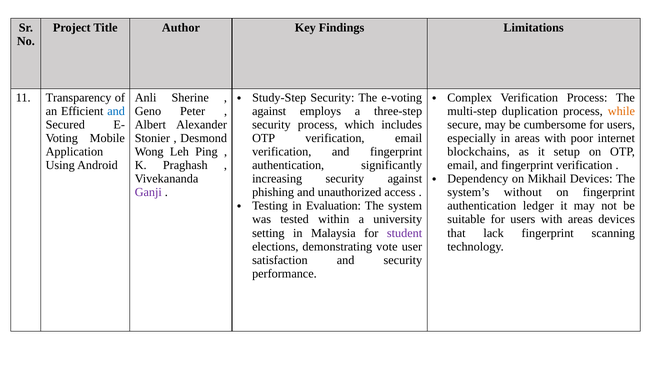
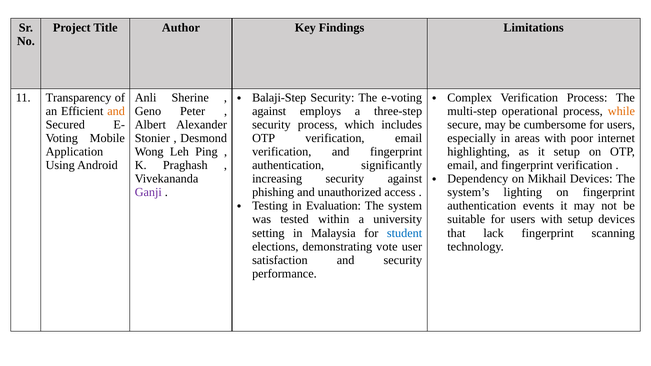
Study-Step: Study-Step -> Balaji-Step
and at (116, 111) colour: blue -> orange
duplication: duplication -> operational
blockchains: blockchains -> highlighting
without: without -> lighting
ledger: ledger -> events
with areas: areas -> setup
student colour: purple -> blue
